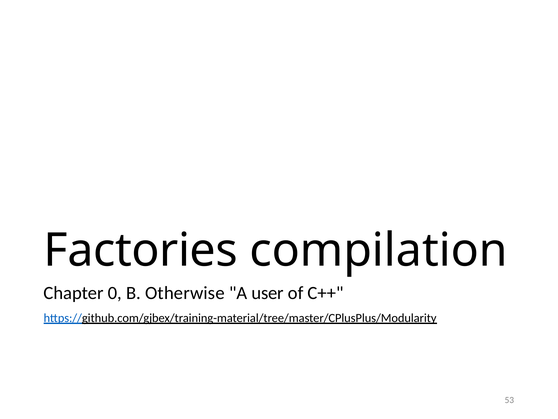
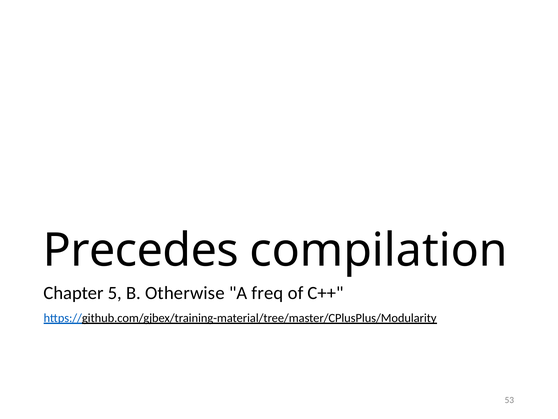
Factories: Factories -> Precedes
0: 0 -> 5
user: user -> freq
